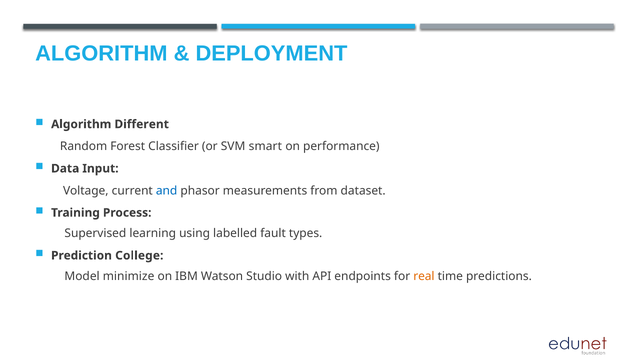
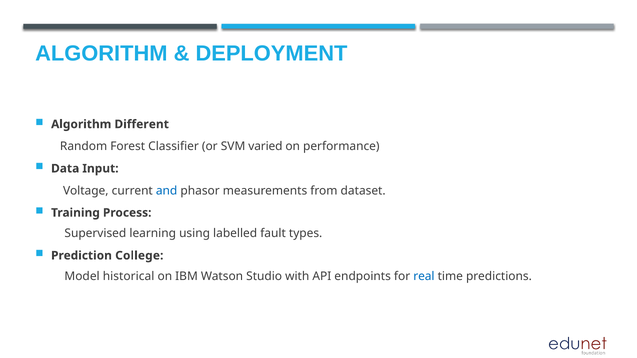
smart: smart -> varied
minimize: minimize -> historical
real colour: orange -> blue
